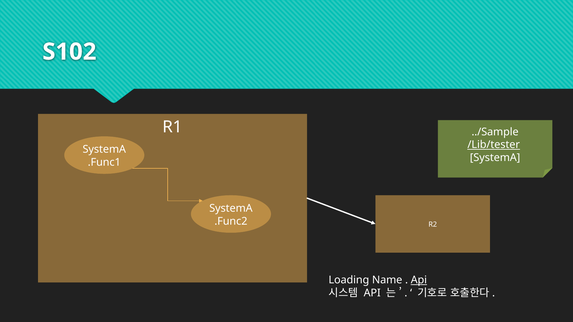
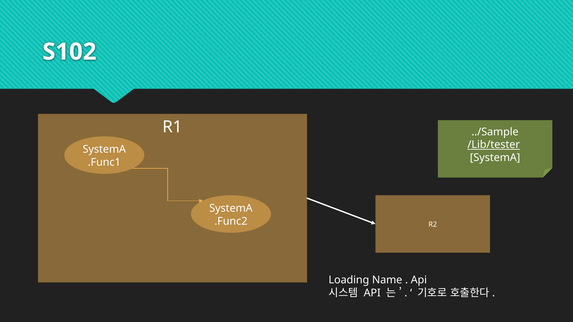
Api at (419, 280) underline: present -> none
